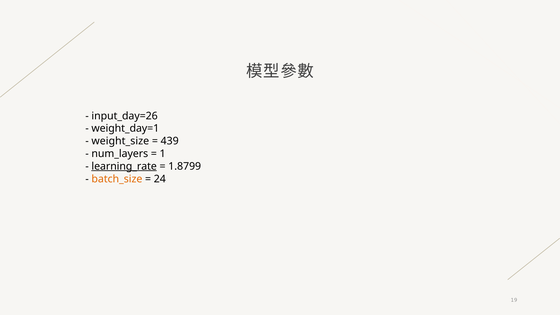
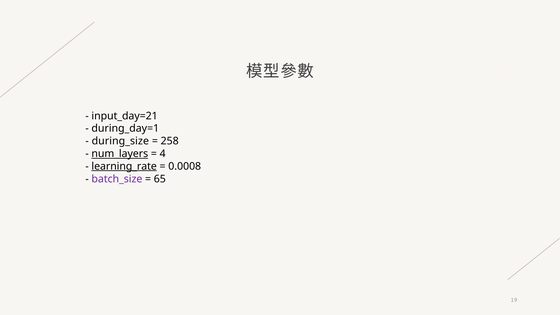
input_day=26: input_day=26 -> input_day=21
weight_day=1: weight_day=1 -> during_day=1
weight_size: weight_size -> during_size
439: 439 -> 258
num_layers underline: none -> present
1: 1 -> 4
1.8799: 1.8799 -> 0.0008
batch_size colour: orange -> purple
24: 24 -> 65
